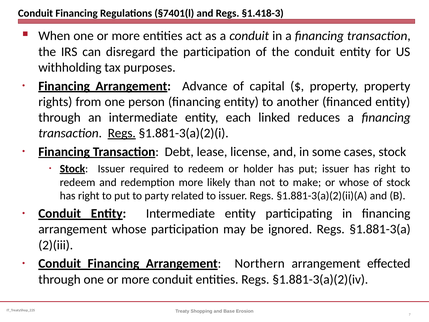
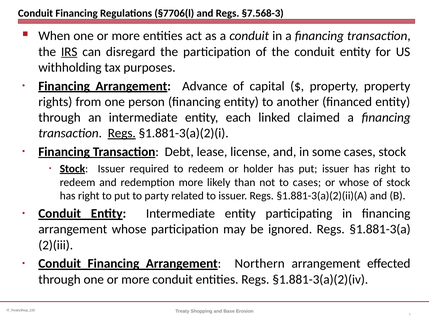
§7401(l: §7401(l -> §7706(l
§1.418-3: §1.418-3 -> §7.568-3
IRS underline: none -> present
reduces: reduces -> claimed
to make: make -> cases
